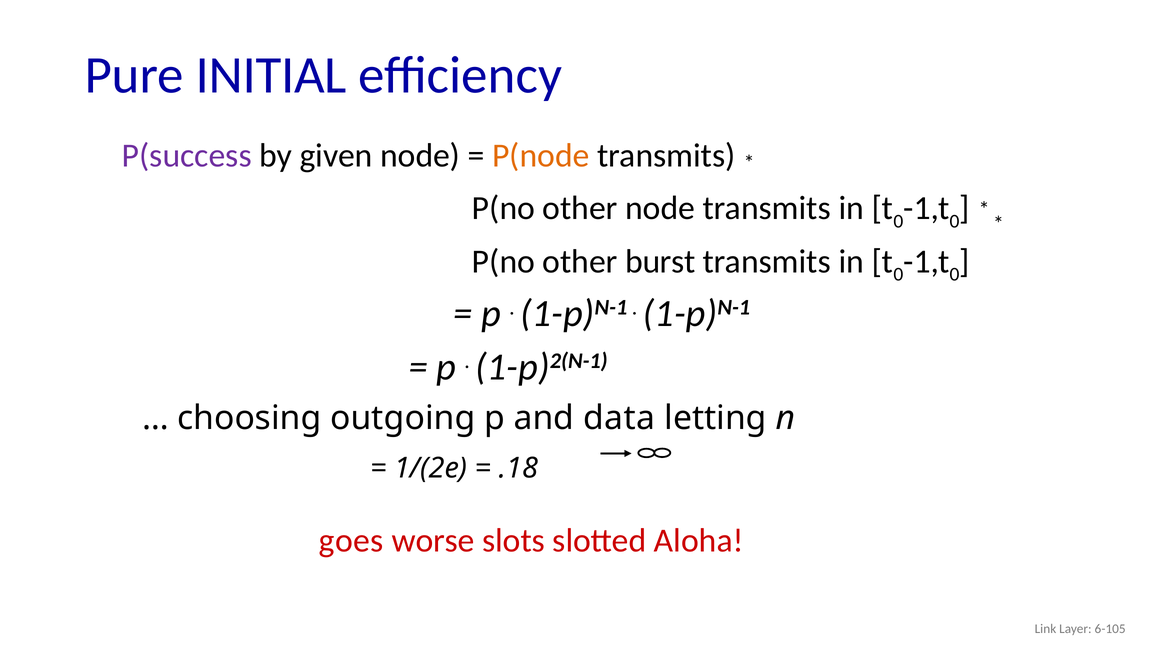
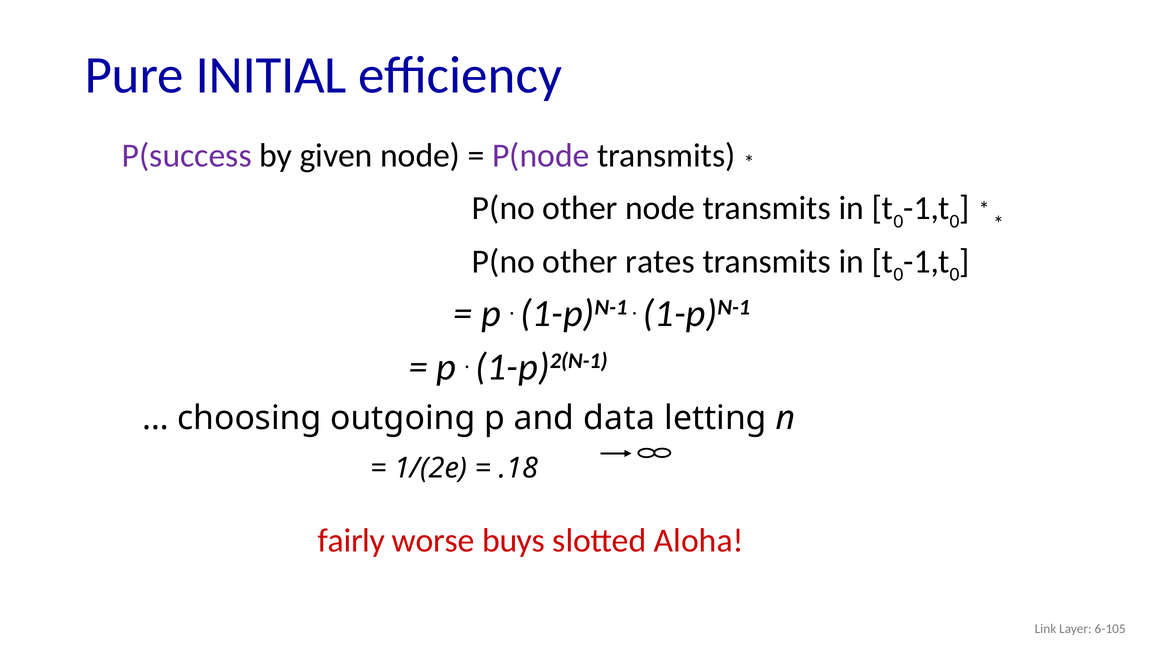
P(node colour: orange -> purple
burst: burst -> rates
goes: goes -> fairly
slots: slots -> buys
